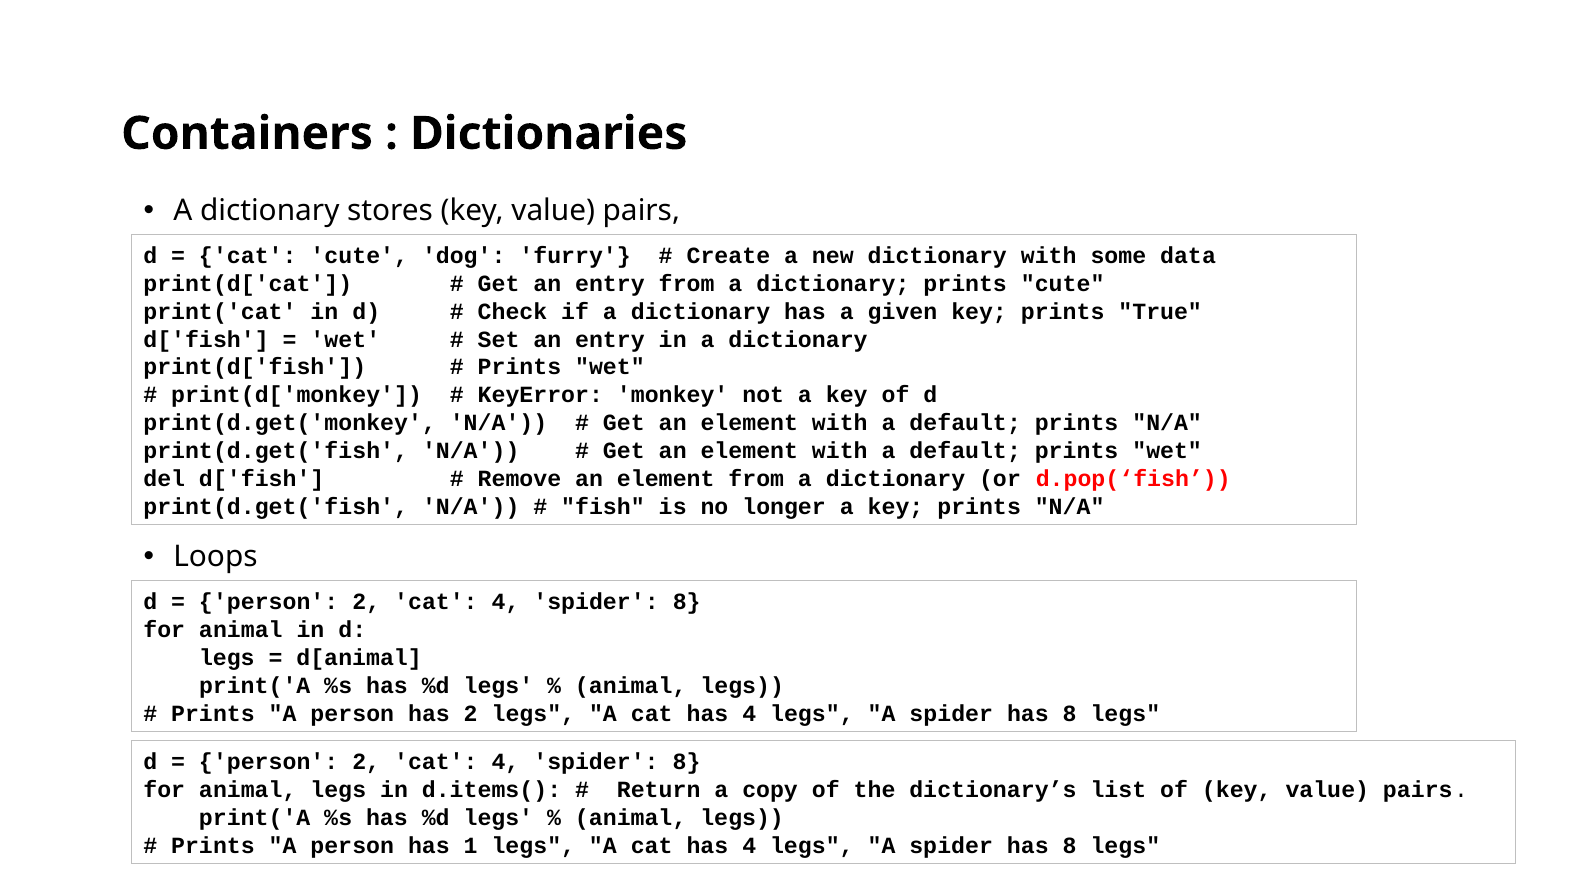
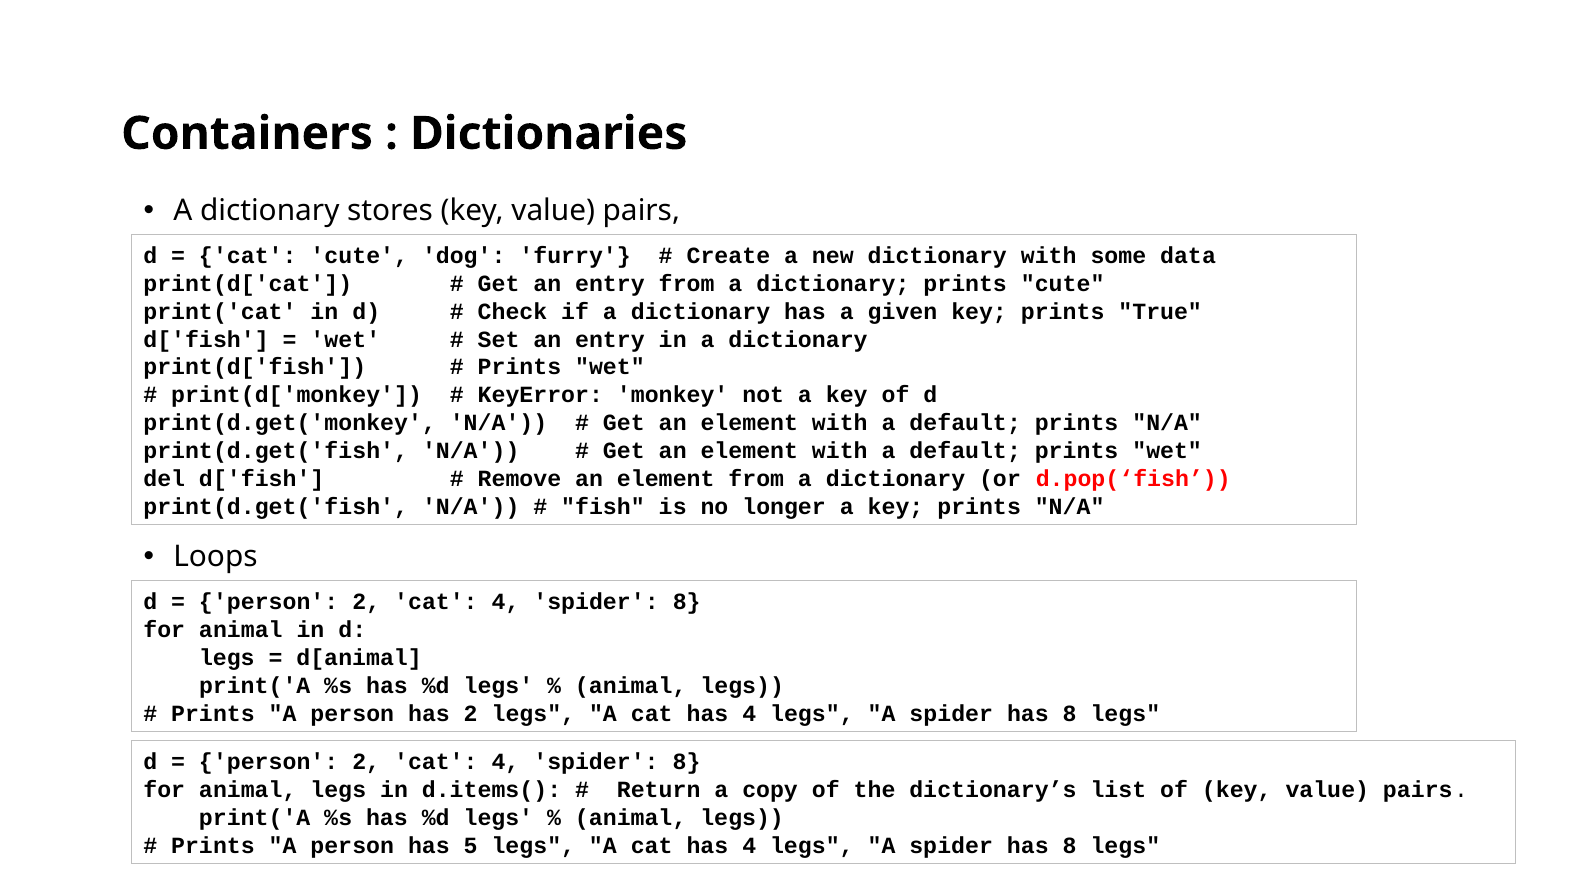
1: 1 -> 5
